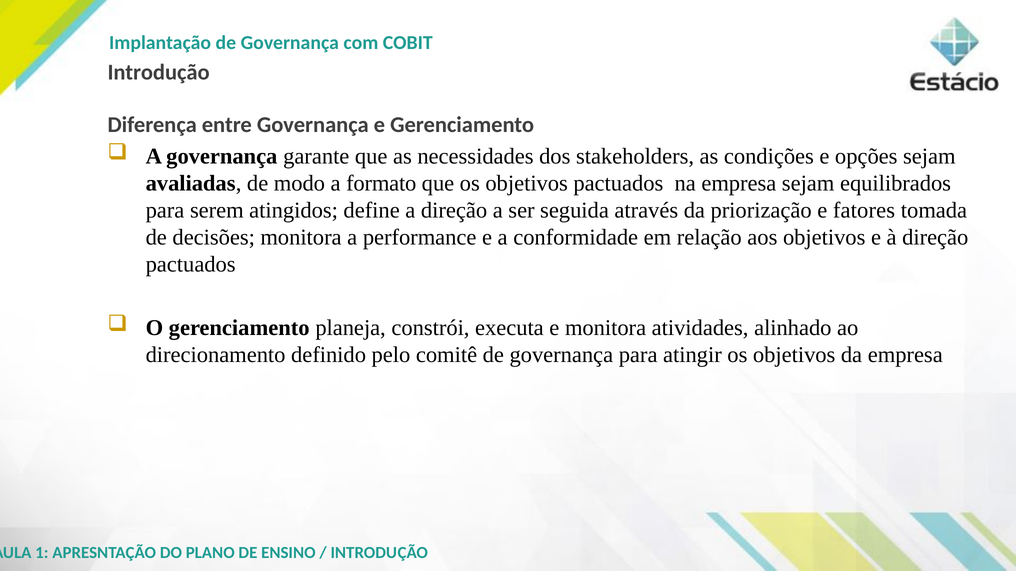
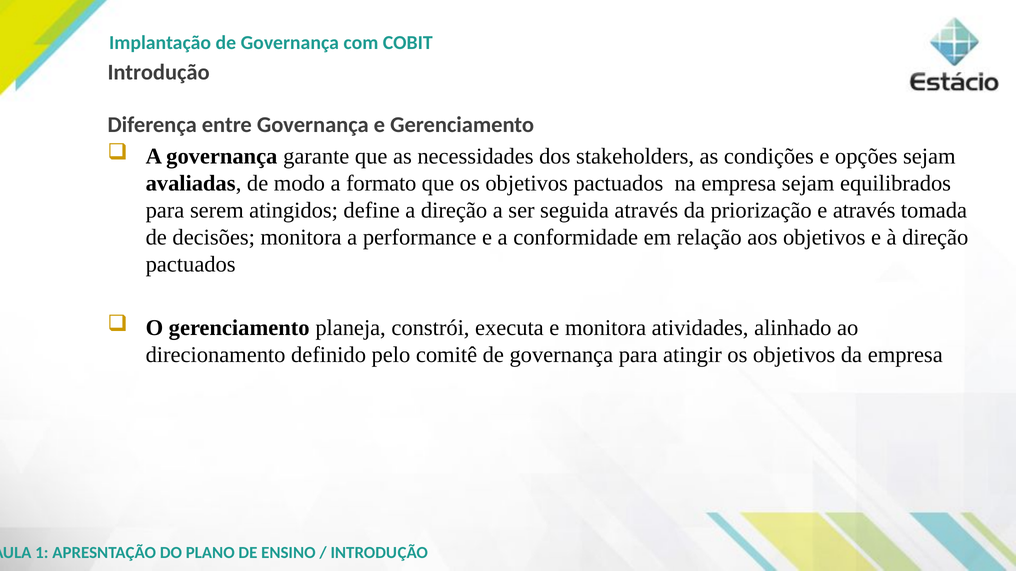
e fatores: fatores -> através
